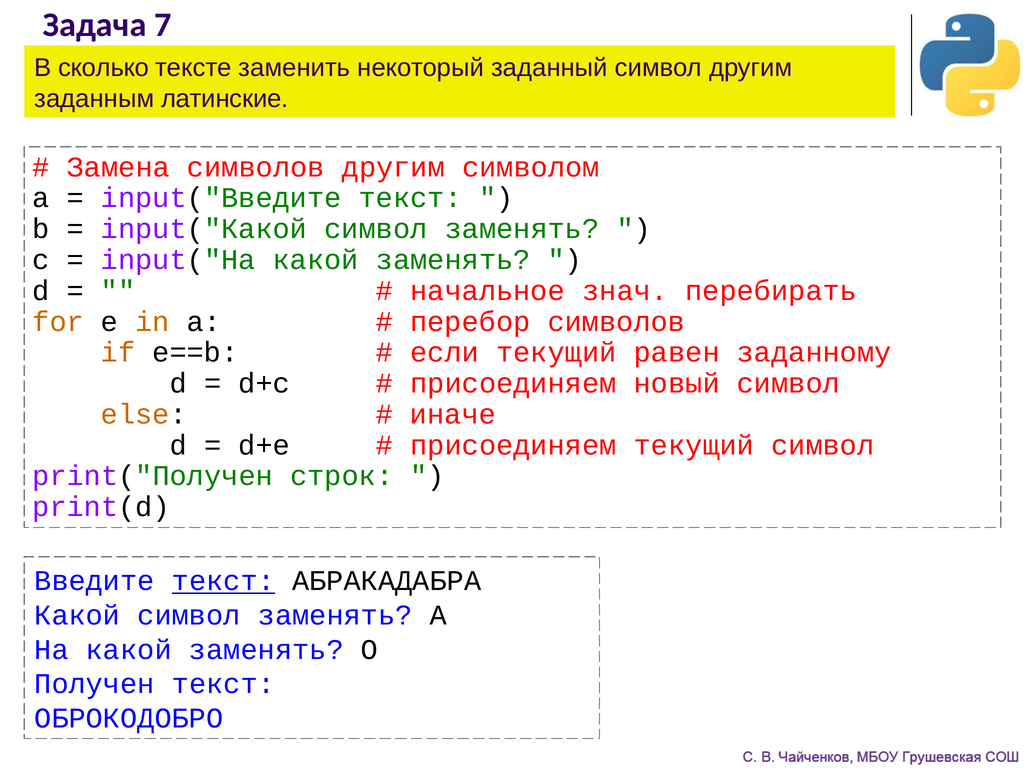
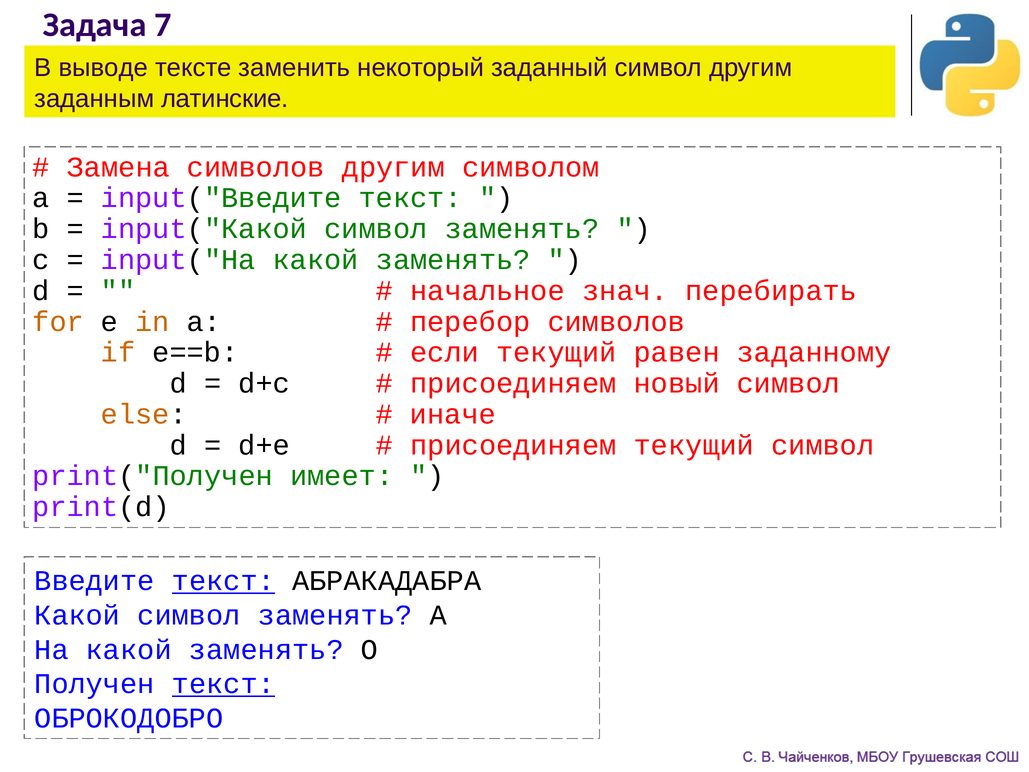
сколько: сколько -> выводе
строк: строк -> имеет
текст at (223, 684) underline: none -> present
